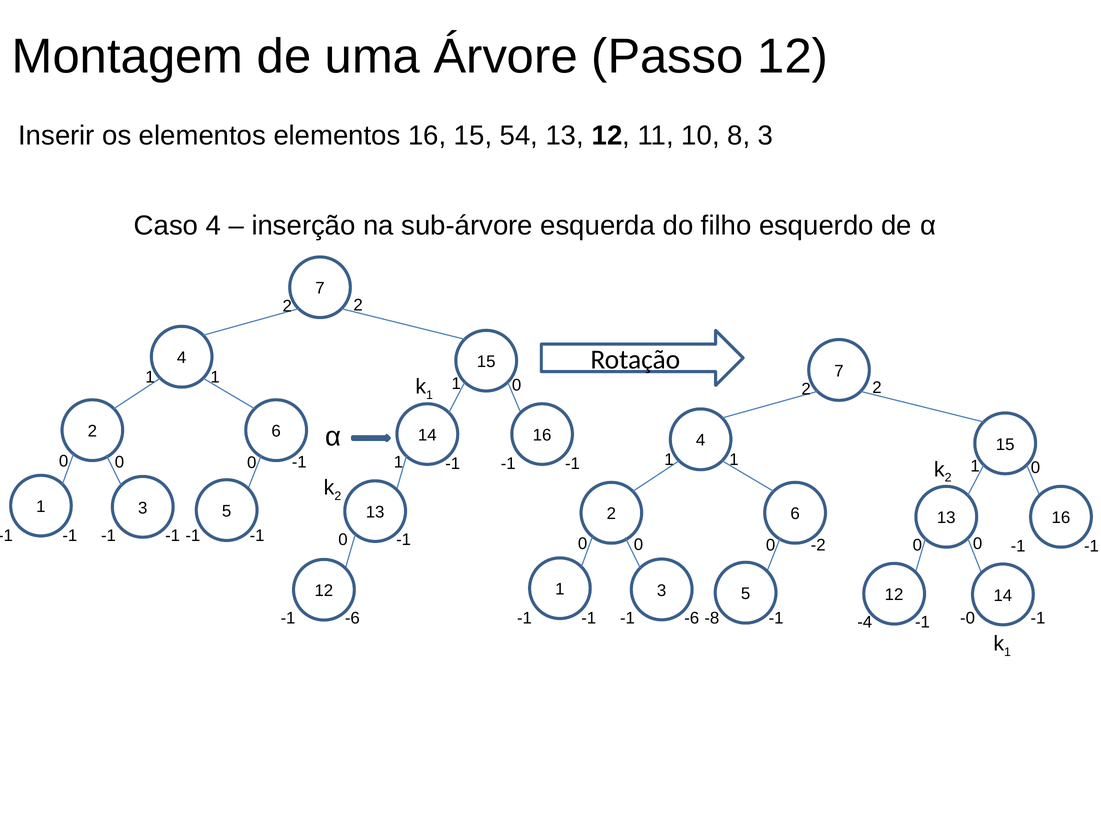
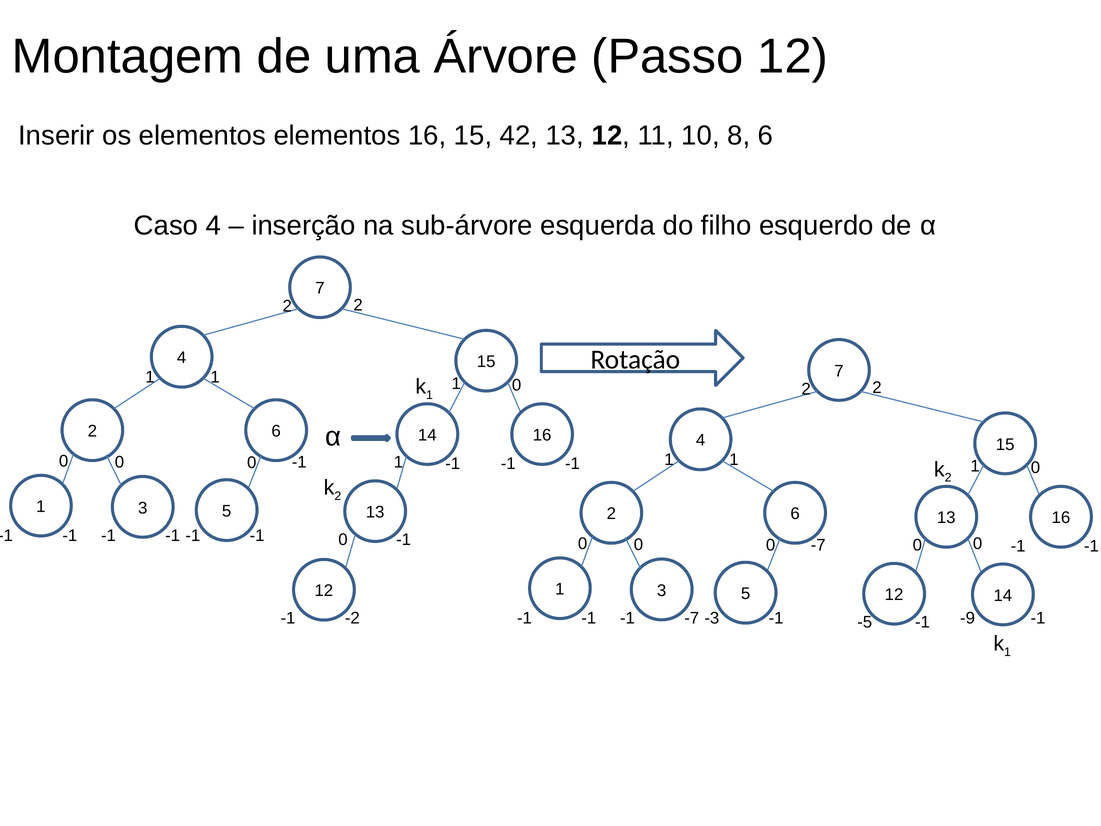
54: 54 -> 42
8 3: 3 -> 6
0 -2: -2 -> -7
-6 at (352, 618): -6 -> -2
-1 -6: -6 -> -7
-8: -8 -> -3
-0: -0 -> -9
-4: -4 -> -5
